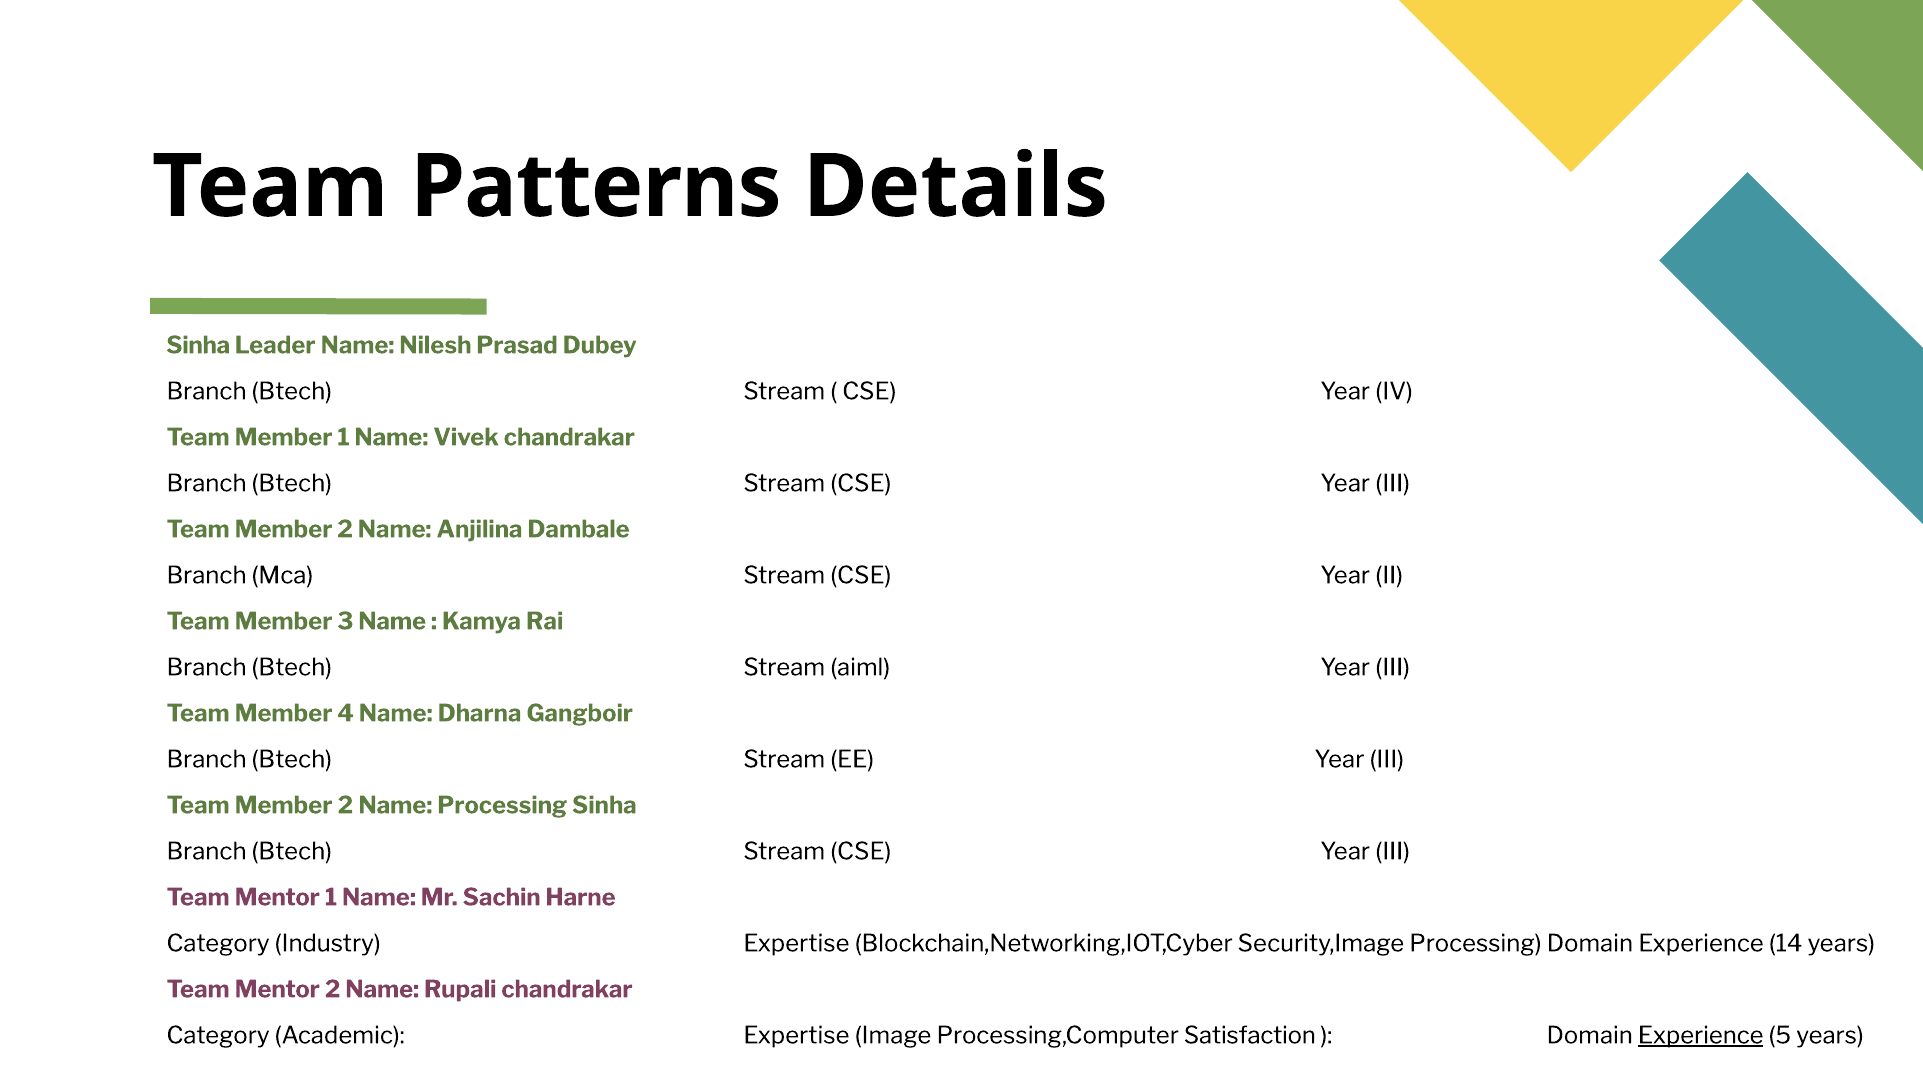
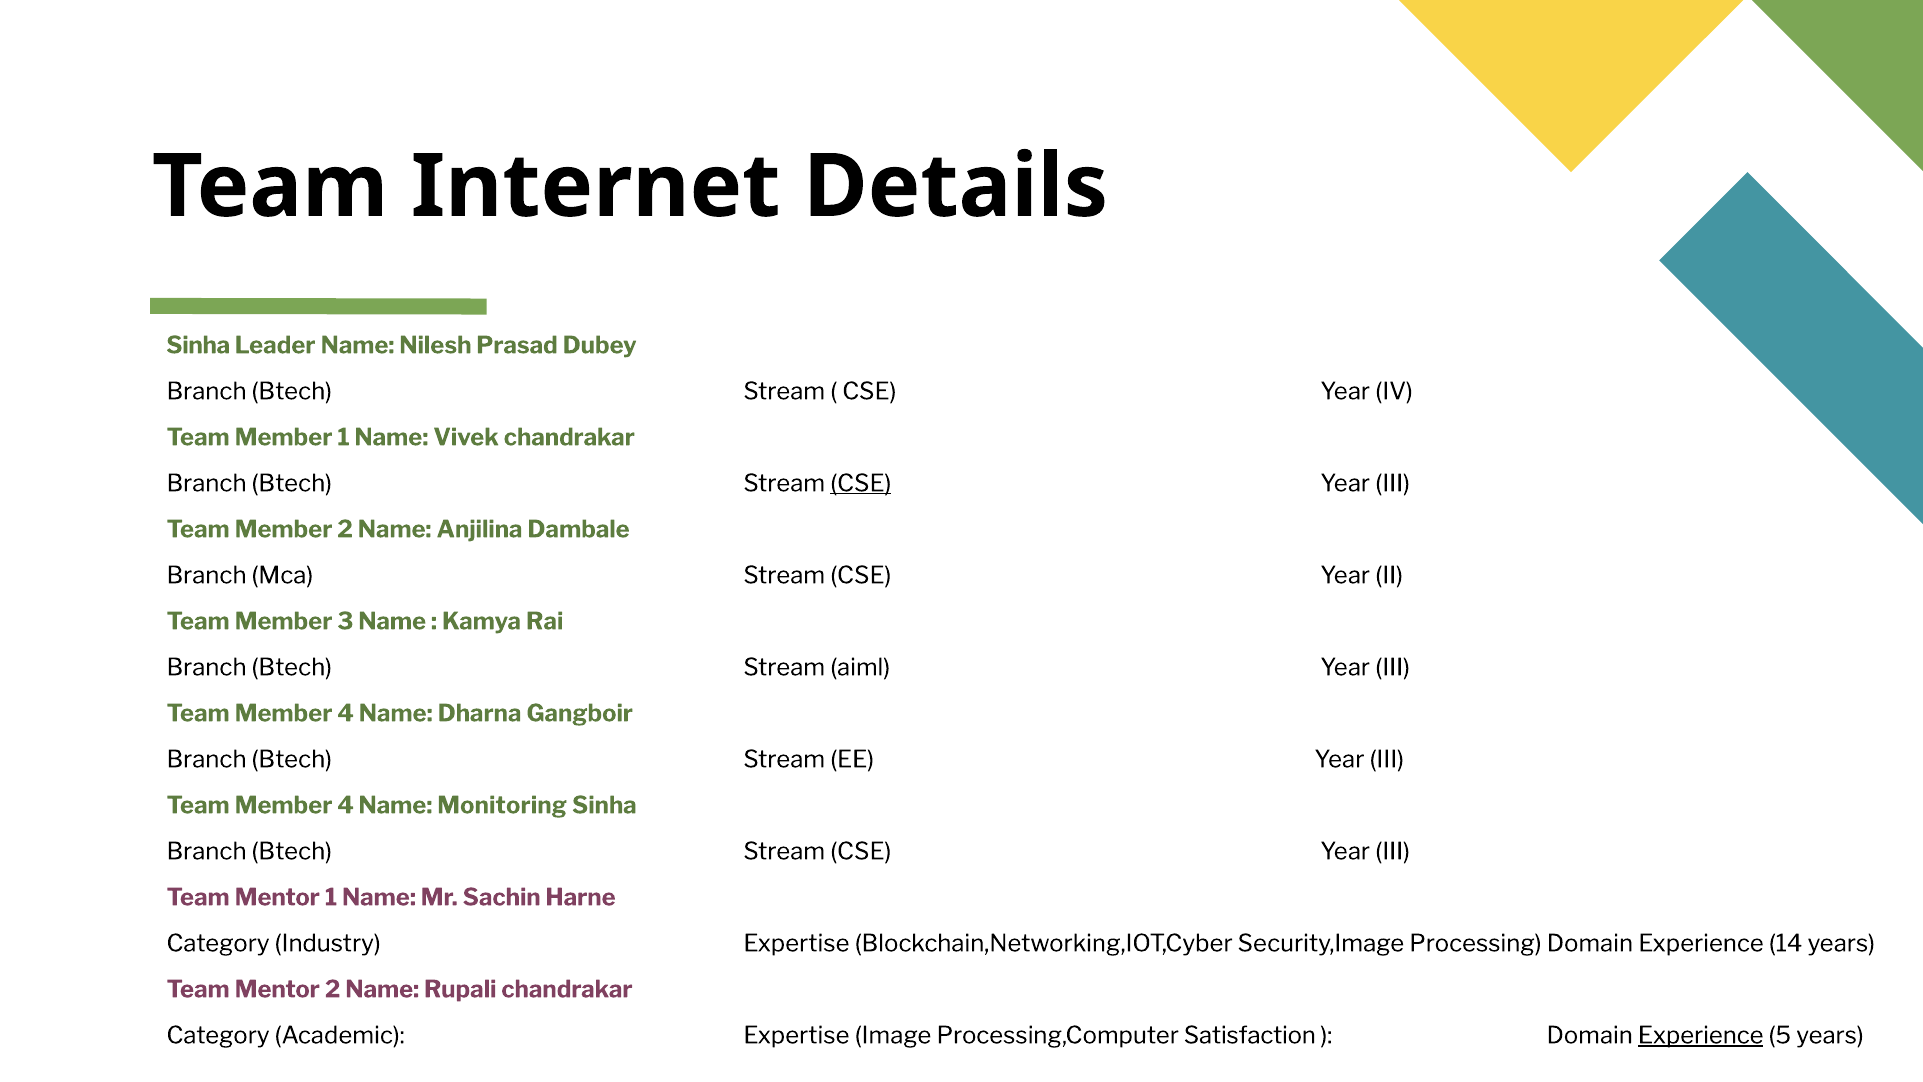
Patterns: Patterns -> Internet
CSE at (861, 483) underline: none -> present
2 at (345, 805): 2 -> 4
Name Processing: Processing -> Monitoring
